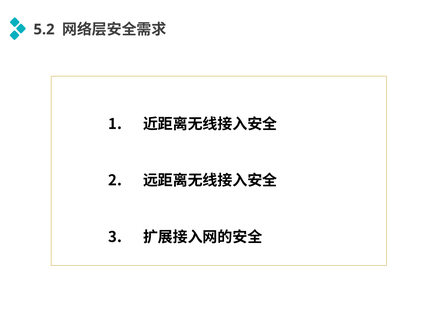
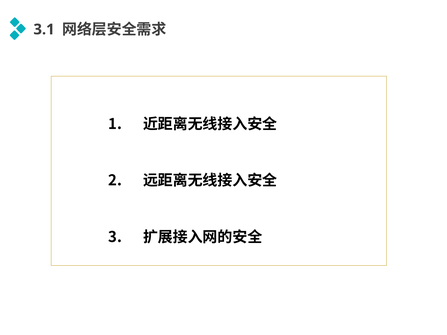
5.2: 5.2 -> 3.1
